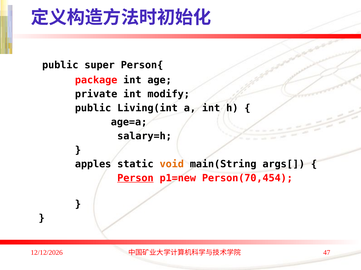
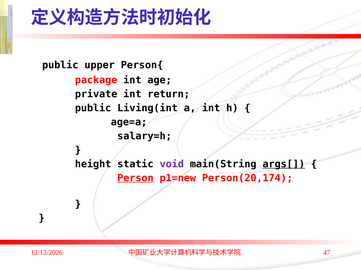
super: super -> upper
modify: modify -> return
apples: apples -> height
void colour: orange -> purple
args[ underline: none -> present
Person(70,454: Person(70,454 -> Person(20,174
